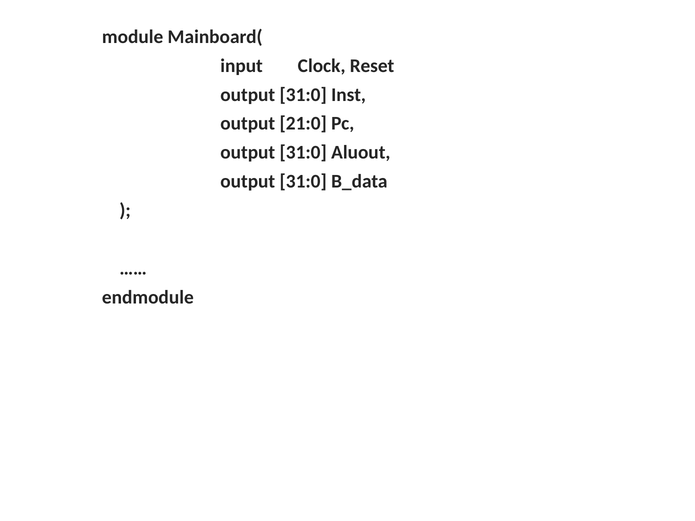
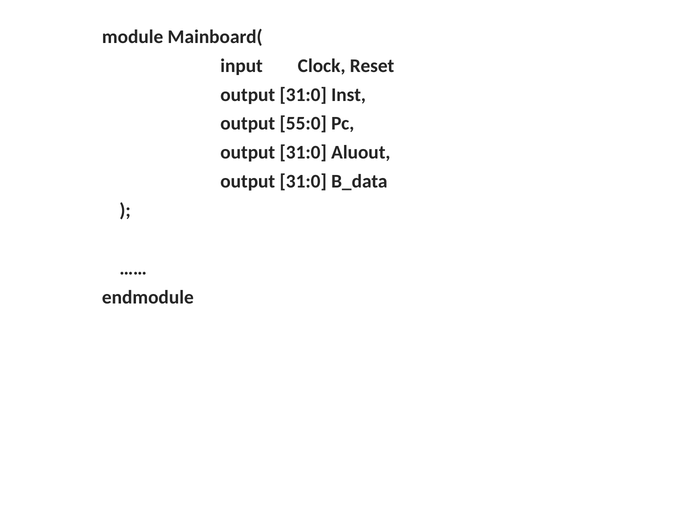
21:0: 21:0 -> 55:0
